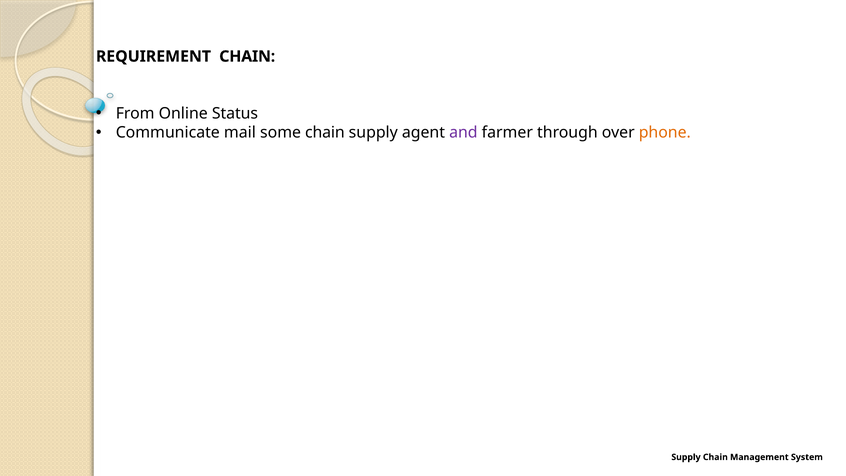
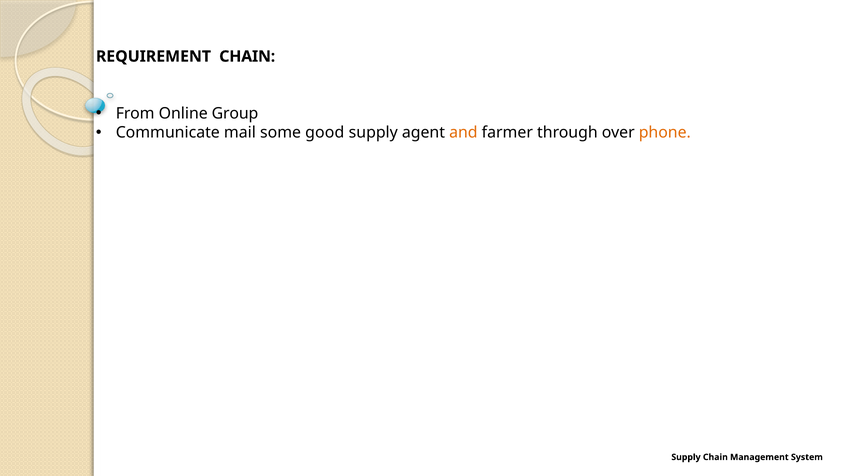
Status: Status -> Group
some chain: chain -> good
and colour: purple -> orange
